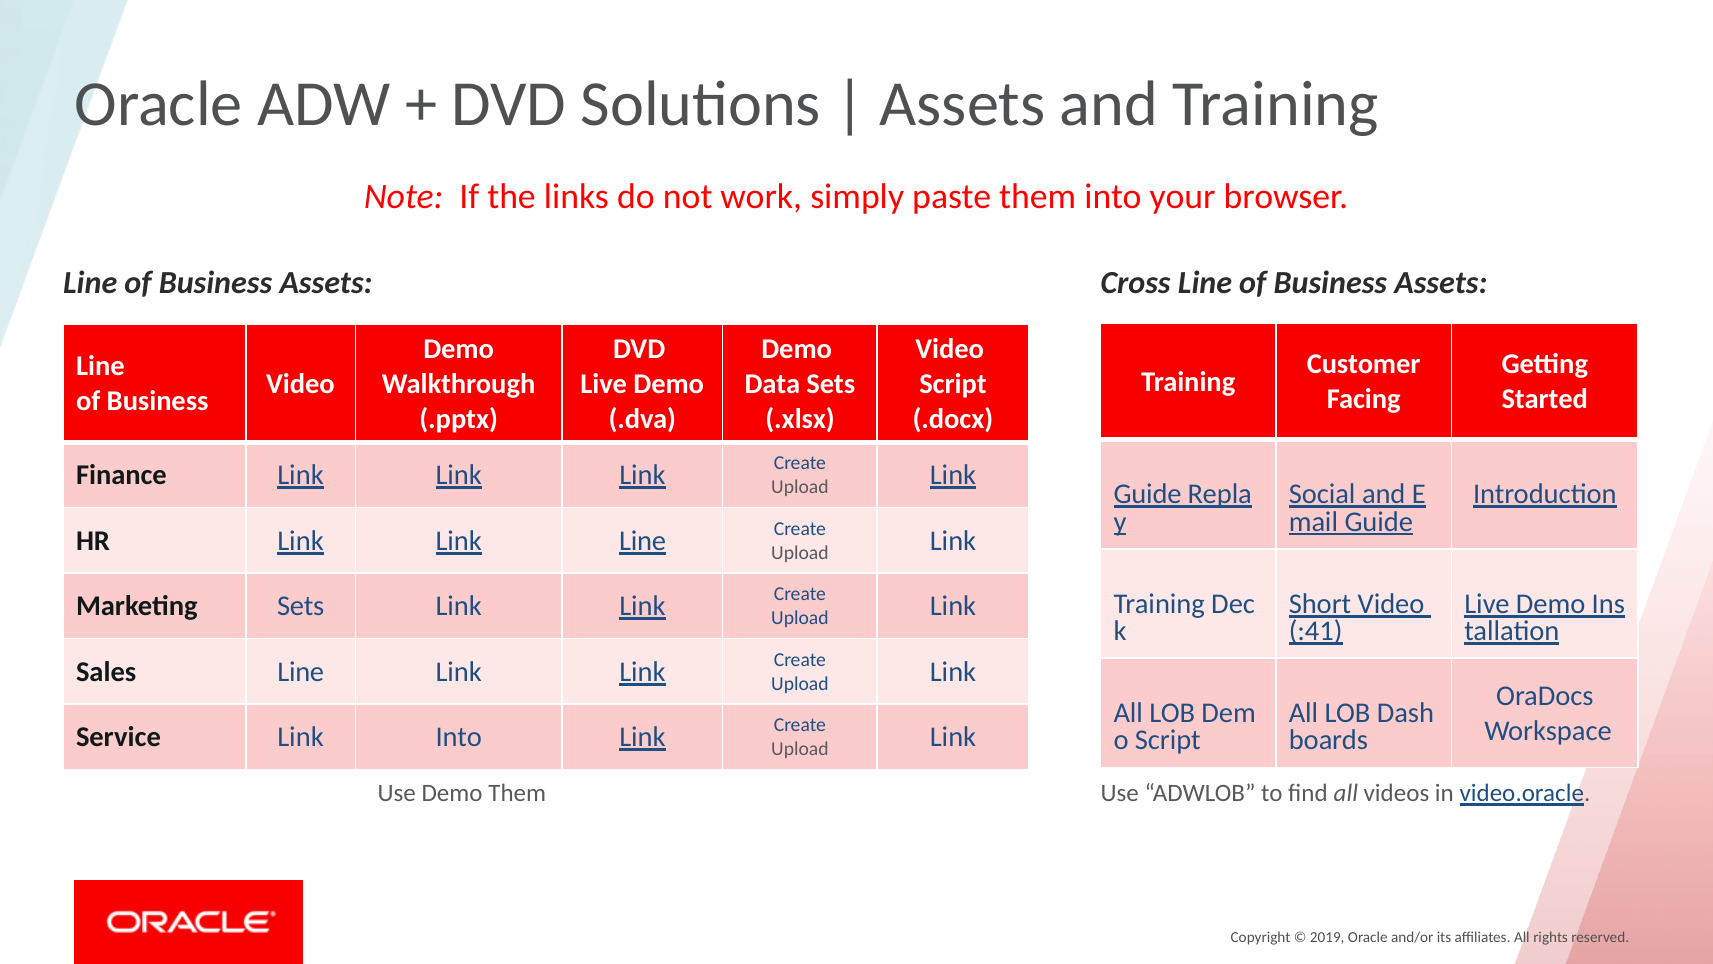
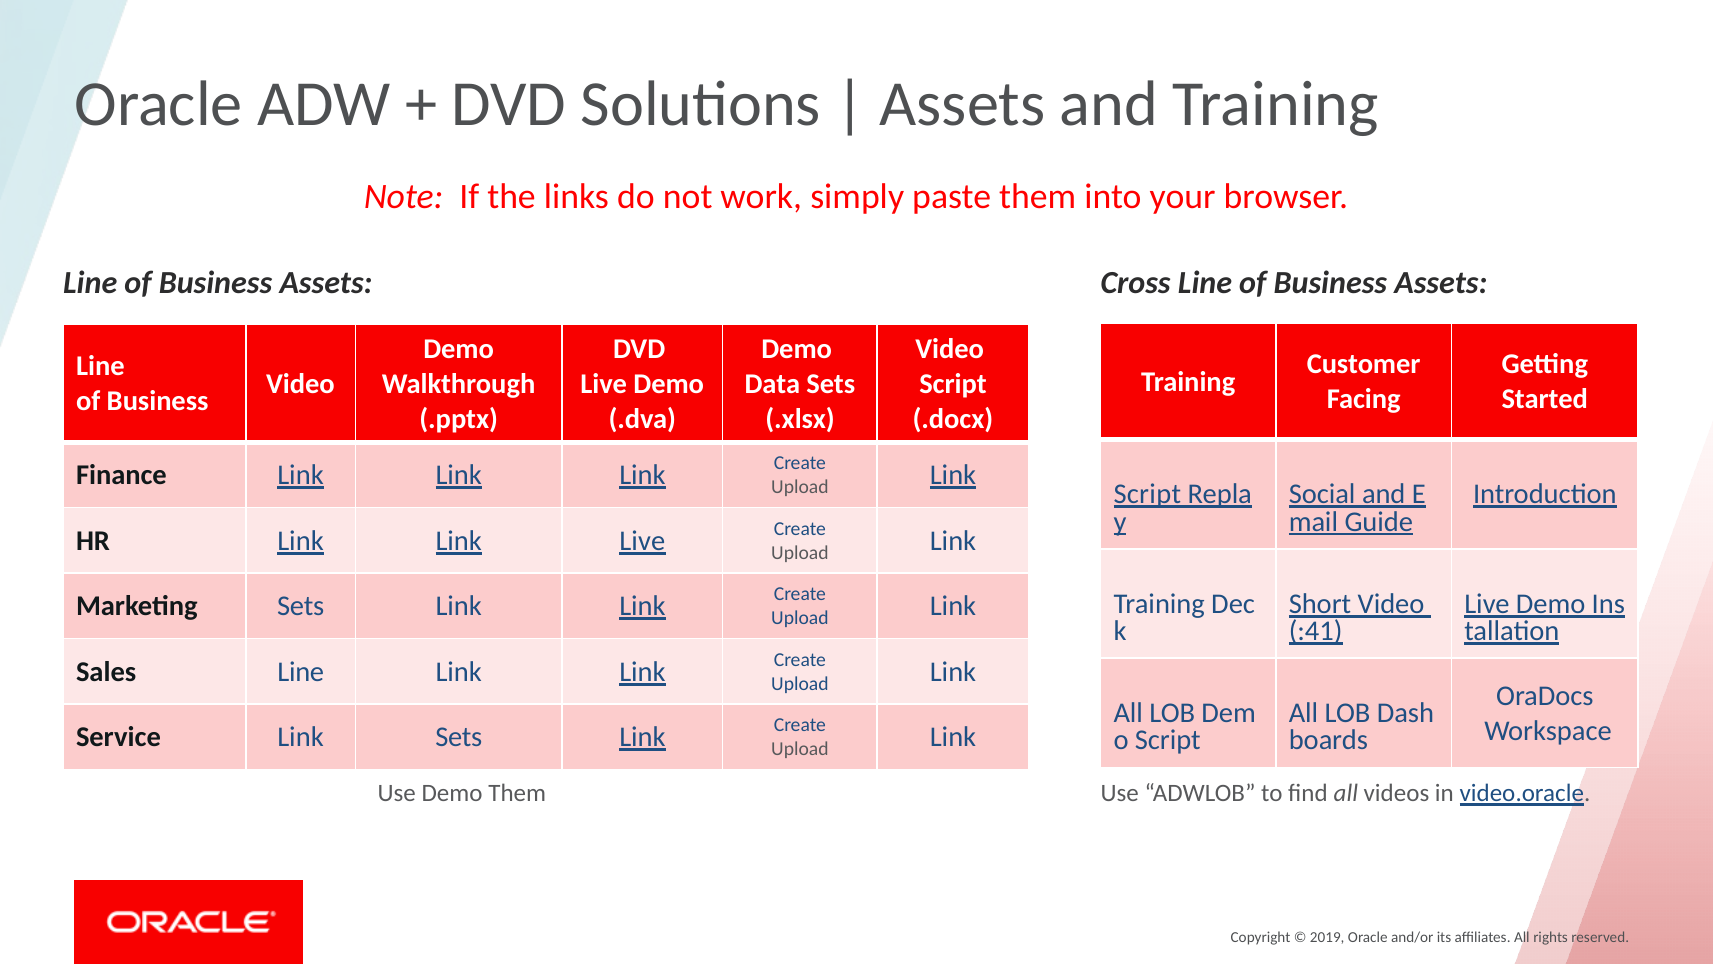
Guide at (1148, 494): Guide -> Script
Link Line: Line -> Live
Link Into: Into -> Sets
